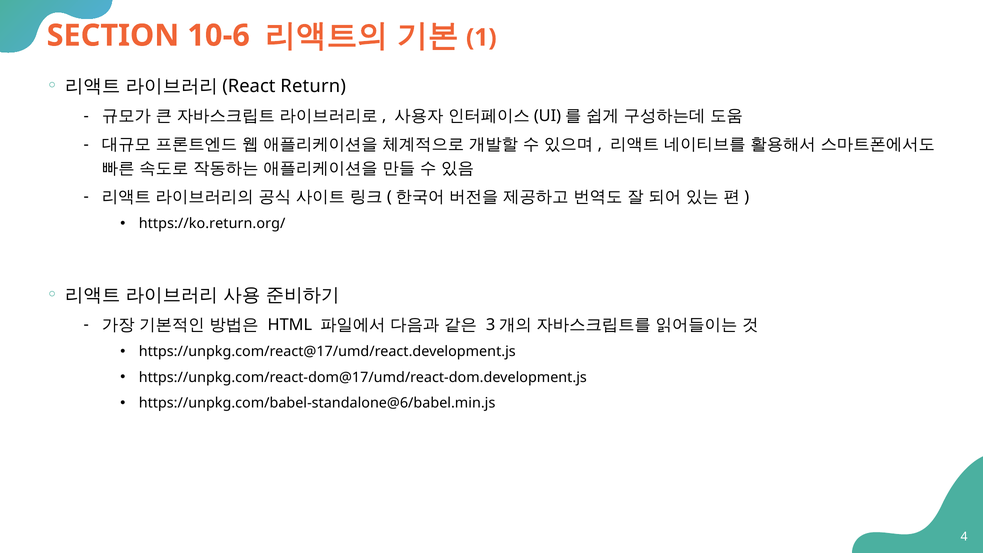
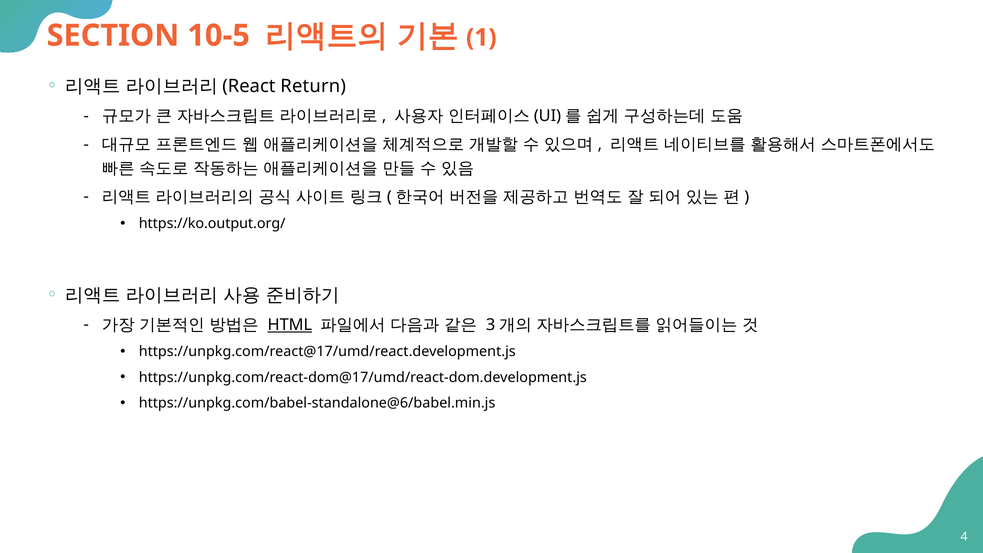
10-6: 10-6 -> 10-5
https://ko.return.org/: https://ko.return.org/ -> https://ko.output.org/
HTML underline: none -> present
